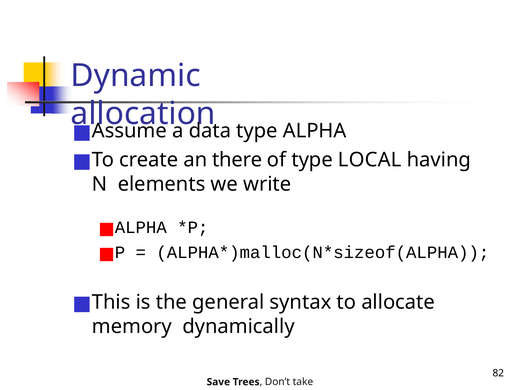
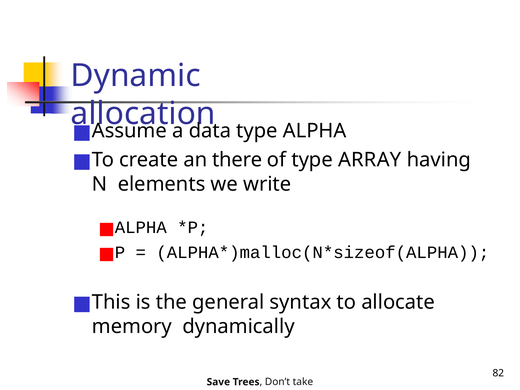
LOCAL: LOCAL -> ARRAY
